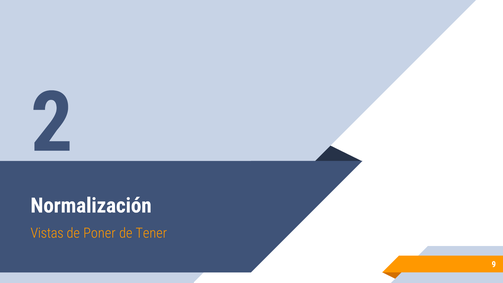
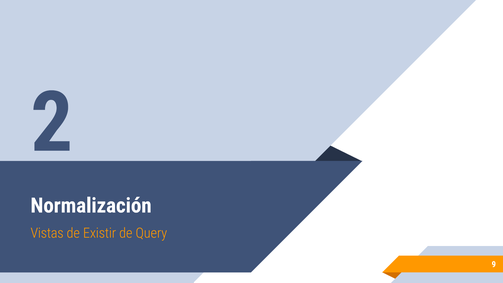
Poner: Poner -> Existir
Tener: Tener -> Query
